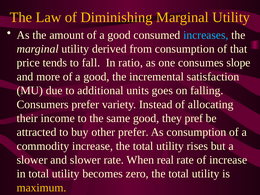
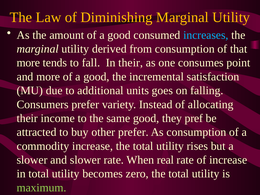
price at (28, 63): price -> more
In ratio: ratio -> their
slope: slope -> point
maximum colour: yellow -> light green
